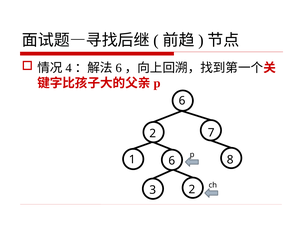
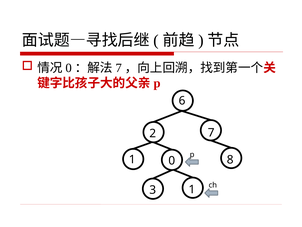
4 at (69, 68): 4 -> 0
6 at (119, 68): 6 -> 7
1 6: 6 -> 0
3 2: 2 -> 1
